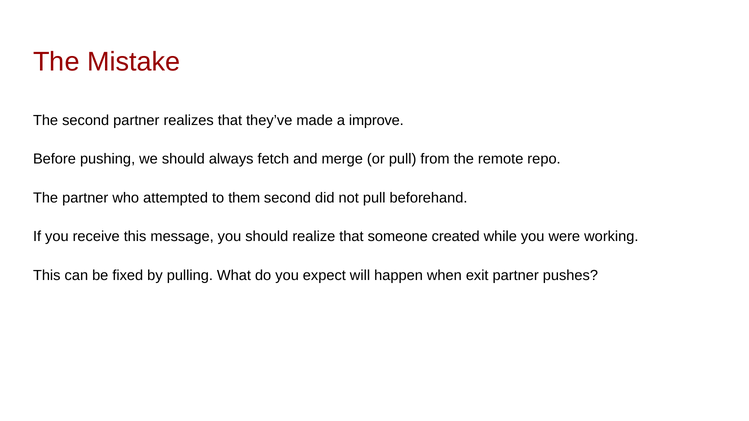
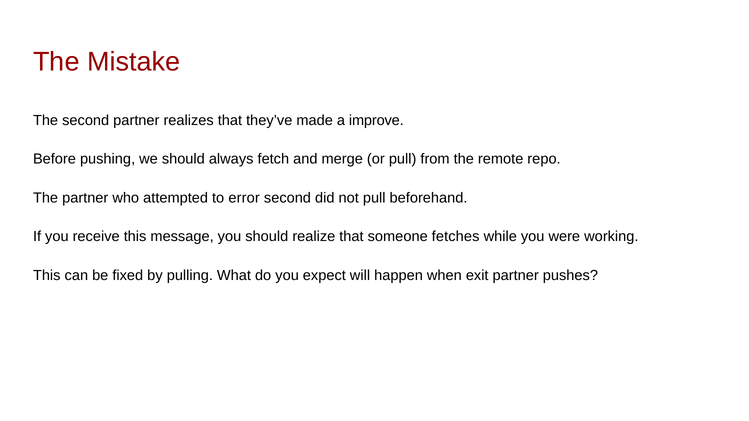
them: them -> error
created: created -> fetches
